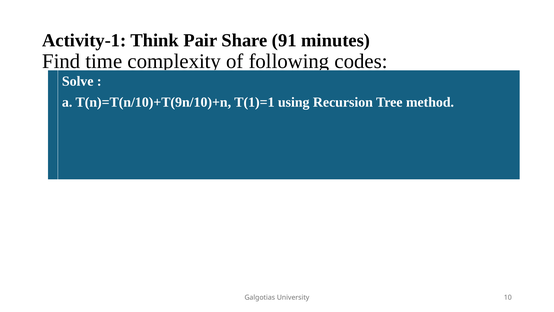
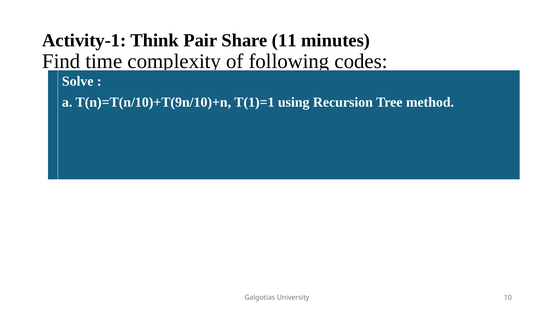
91: 91 -> 11
